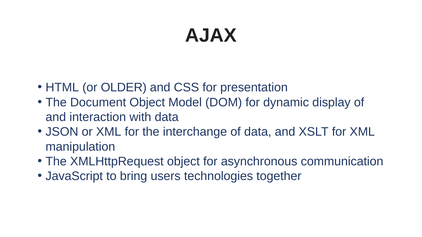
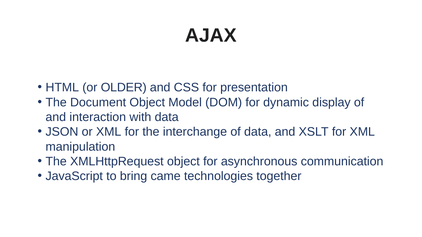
users: users -> came
